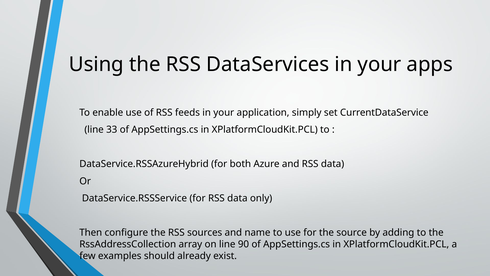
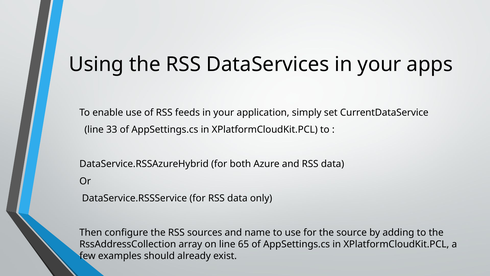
90: 90 -> 65
